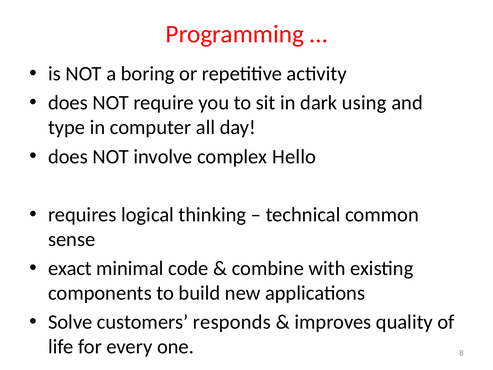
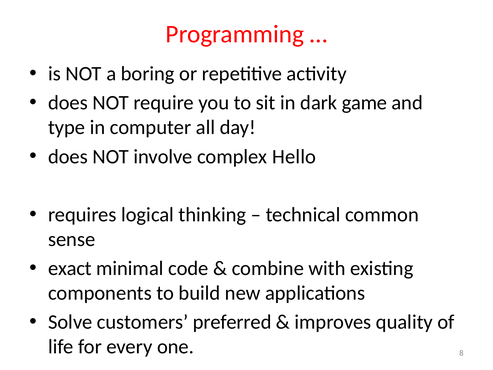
using: using -> game
responds: responds -> preferred
